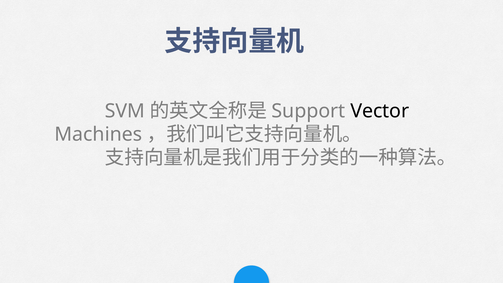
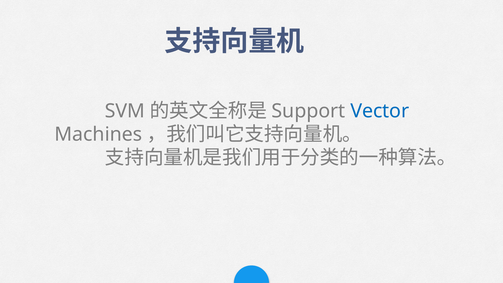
Vector colour: black -> blue
